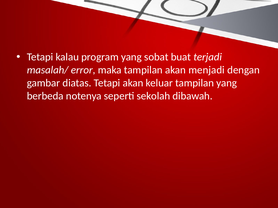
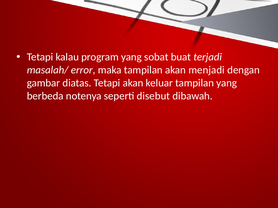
sekolah: sekolah -> disebut
